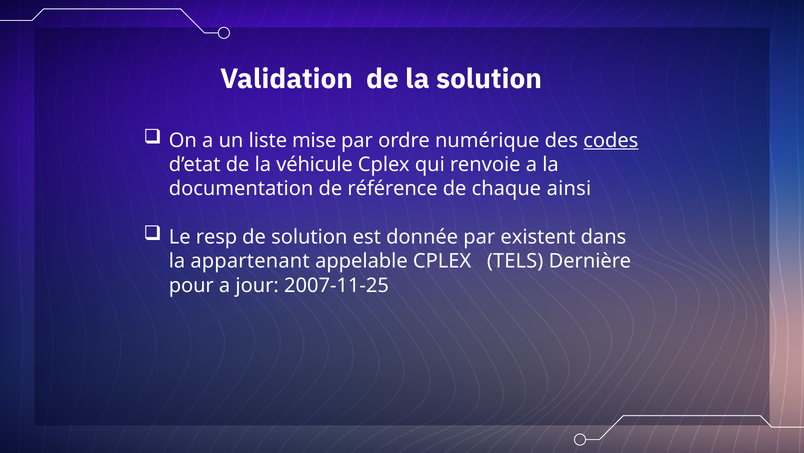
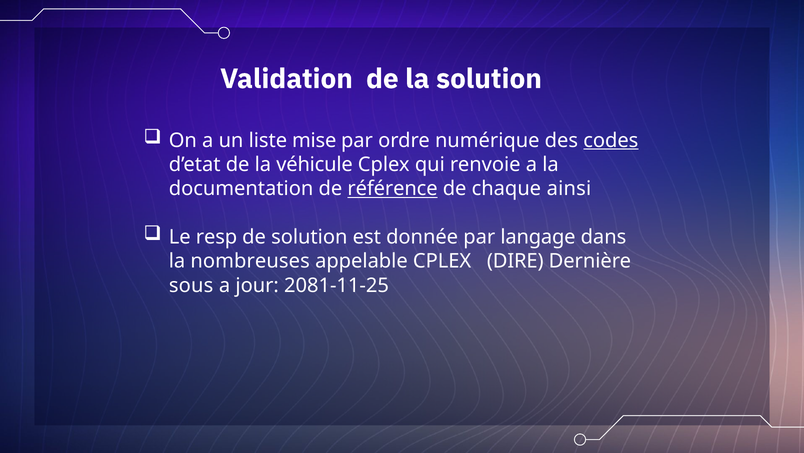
référence underline: none -> present
existent: existent -> langage
appartenant: appartenant -> nombreuses
TELS: TELS -> DIRE
pour: pour -> sous
2007-11-25: 2007-11-25 -> 2081-11-25
